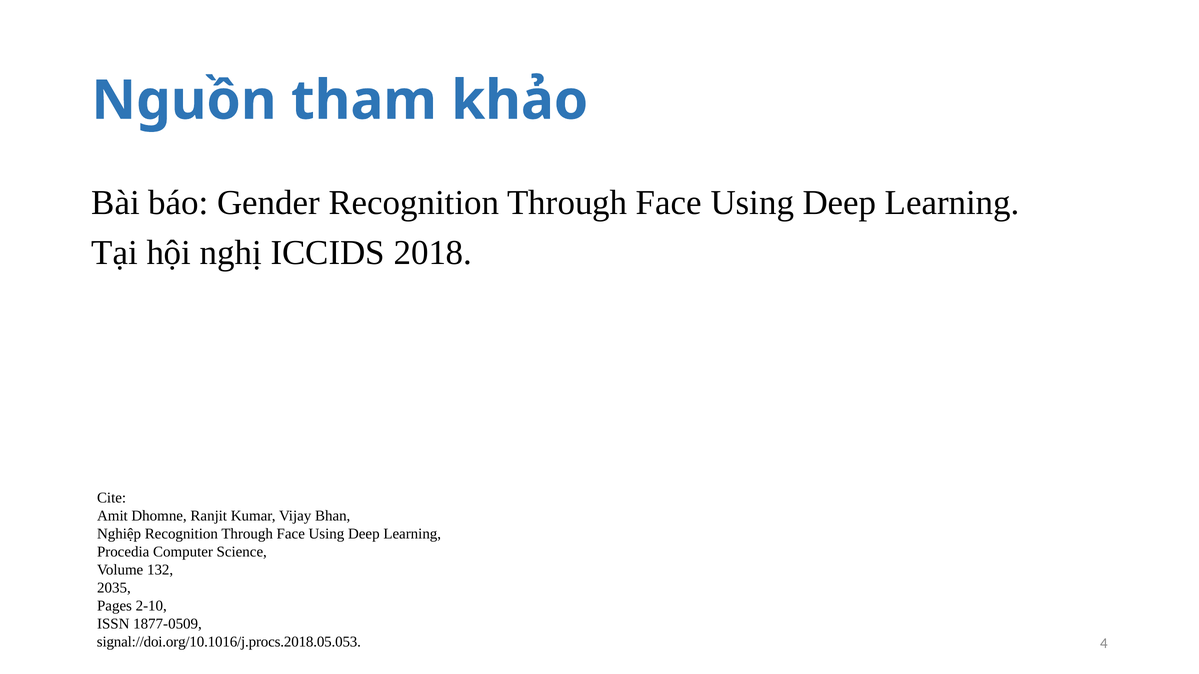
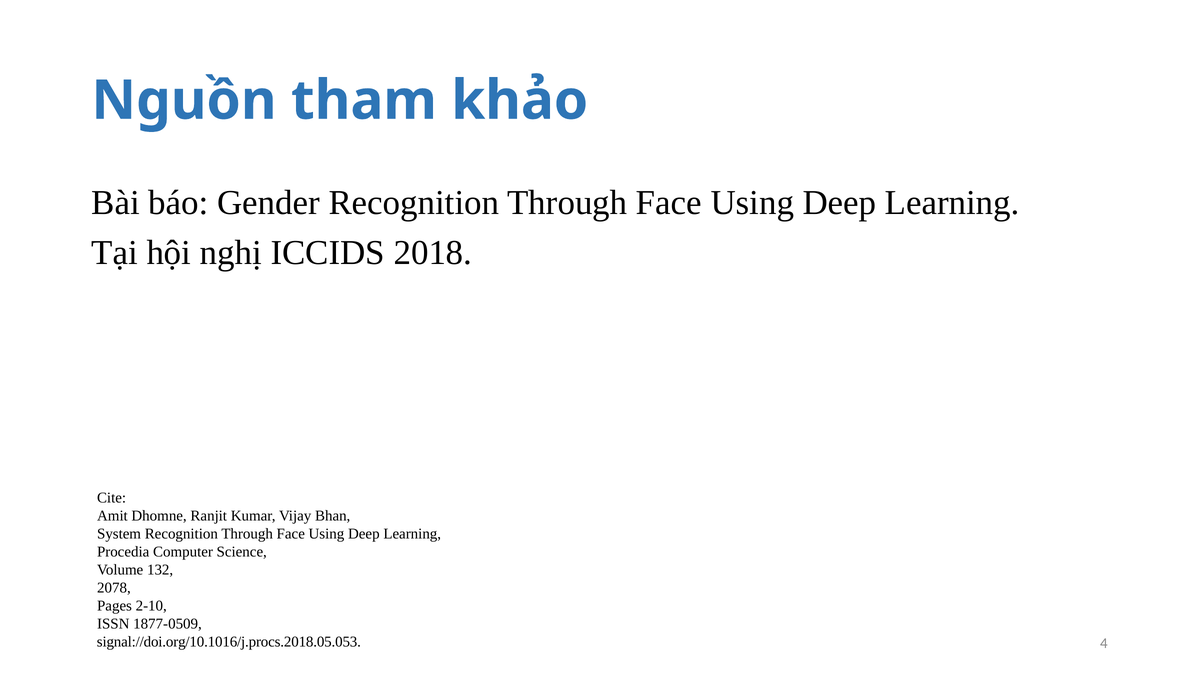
Nghiệp: Nghiệp -> System
2035: 2035 -> 2078
